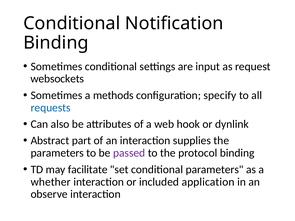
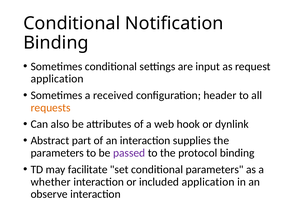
websockets at (57, 79): websockets -> application
methods: methods -> received
specify: specify -> header
requests colour: blue -> orange
